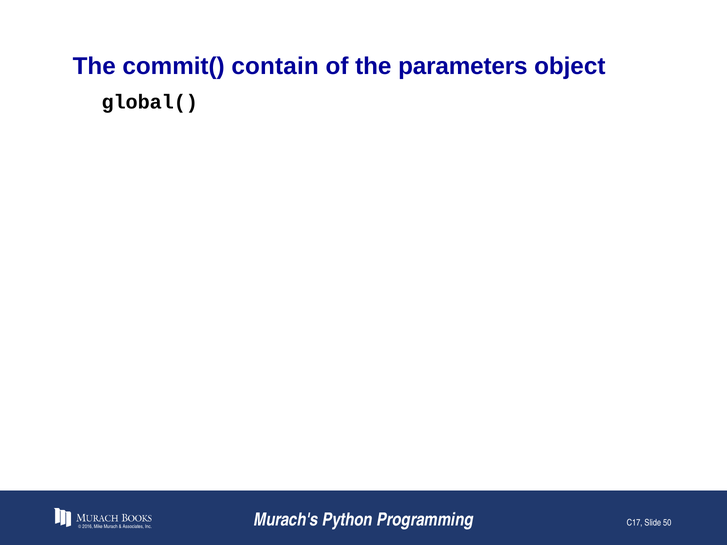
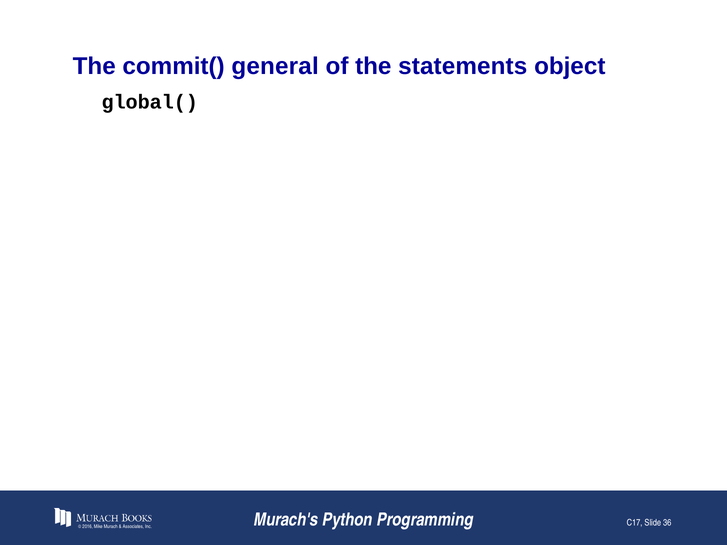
contain: contain -> general
parameters: parameters -> statements
50: 50 -> 36
